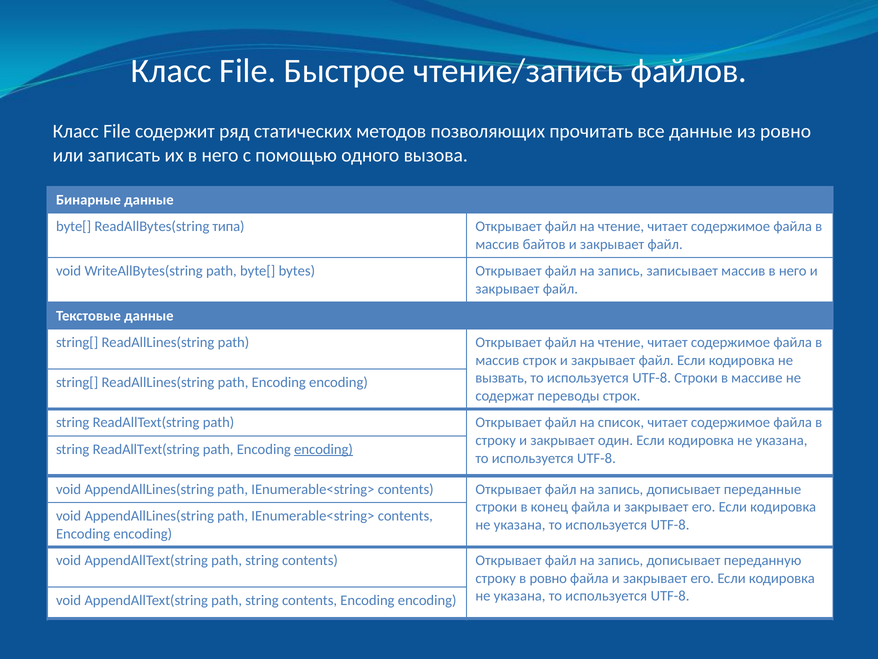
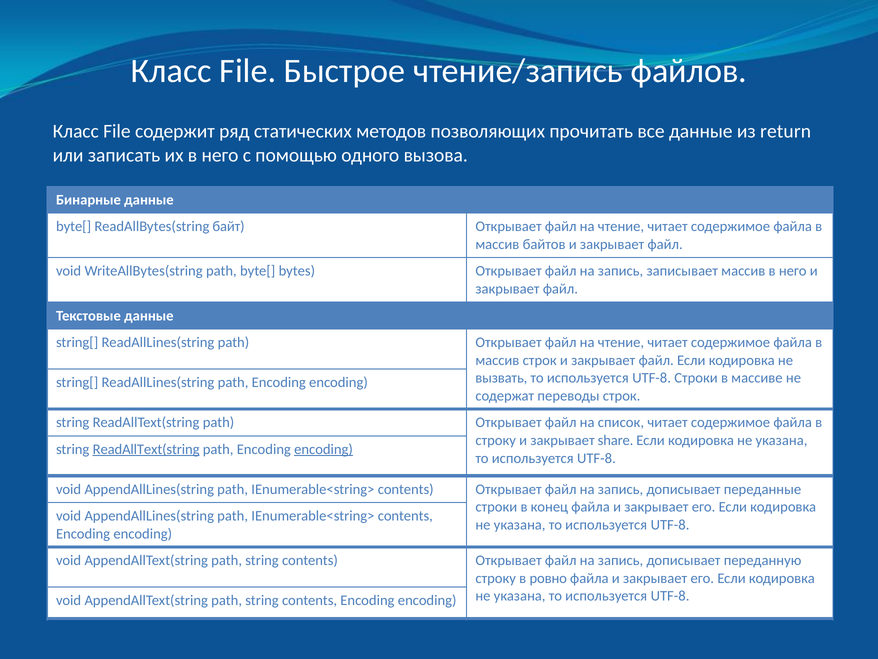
из ровно: ровно -> return
типа: типа -> байт
один: один -> share
ReadAllText(string at (146, 449) underline: none -> present
